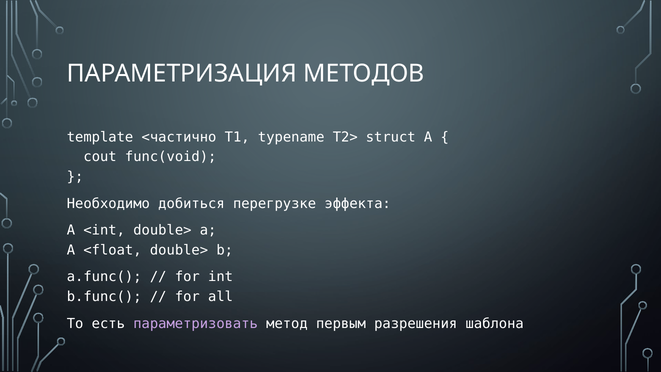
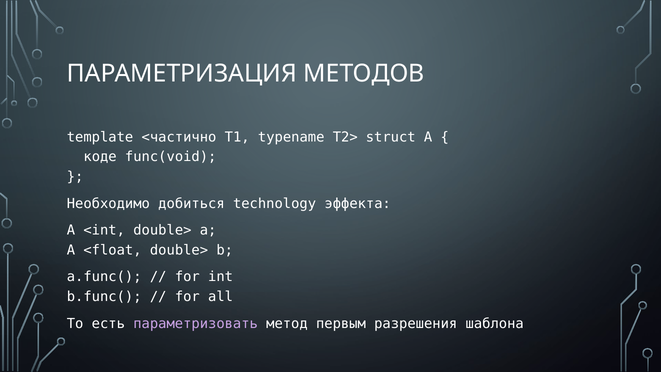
cout: cout -> коде
перегрузке: перегрузке -> technology
